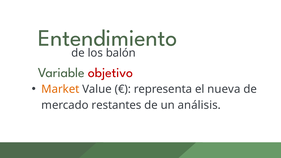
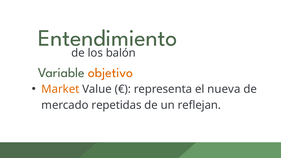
objetivo colour: red -> orange
restantes: restantes -> repetidas
análisis: análisis -> reflejan
